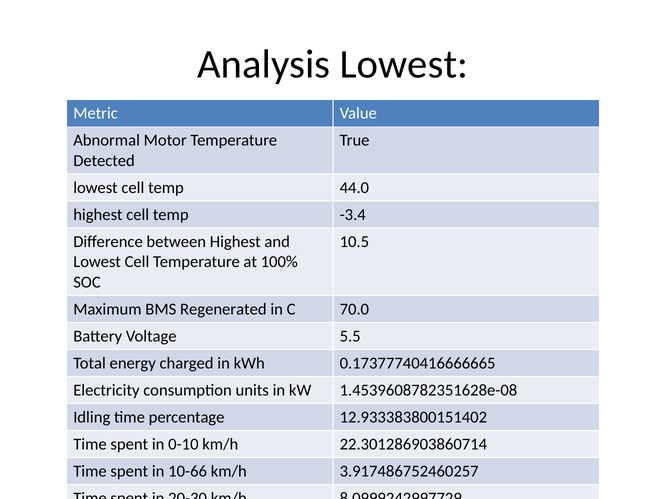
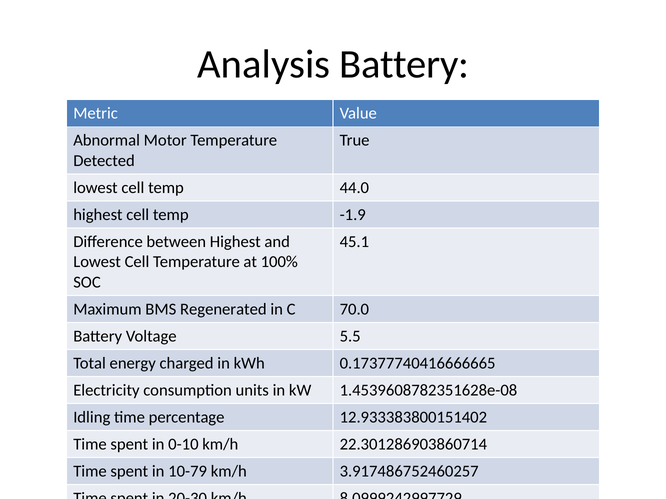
Analysis Lowest: Lowest -> Battery
-3.4: -3.4 -> -1.9
10.5: 10.5 -> 45.1
10-66: 10-66 -> 10-79
